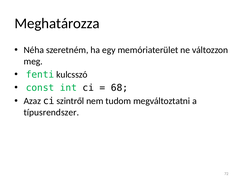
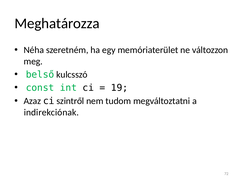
fenti: fenti -> belső
68: 68 -> 19
típusrendszer: típusrendszer -> indirekciónak
